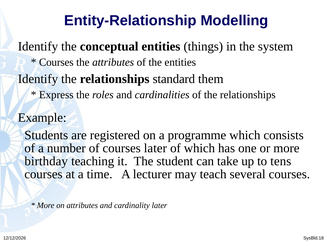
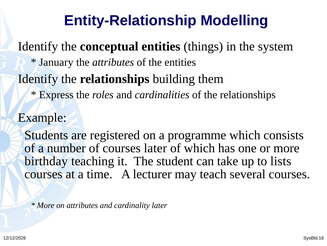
Courses at (56, 62): Courses -> January
standard: standard -> building
tens: tens -> lists
